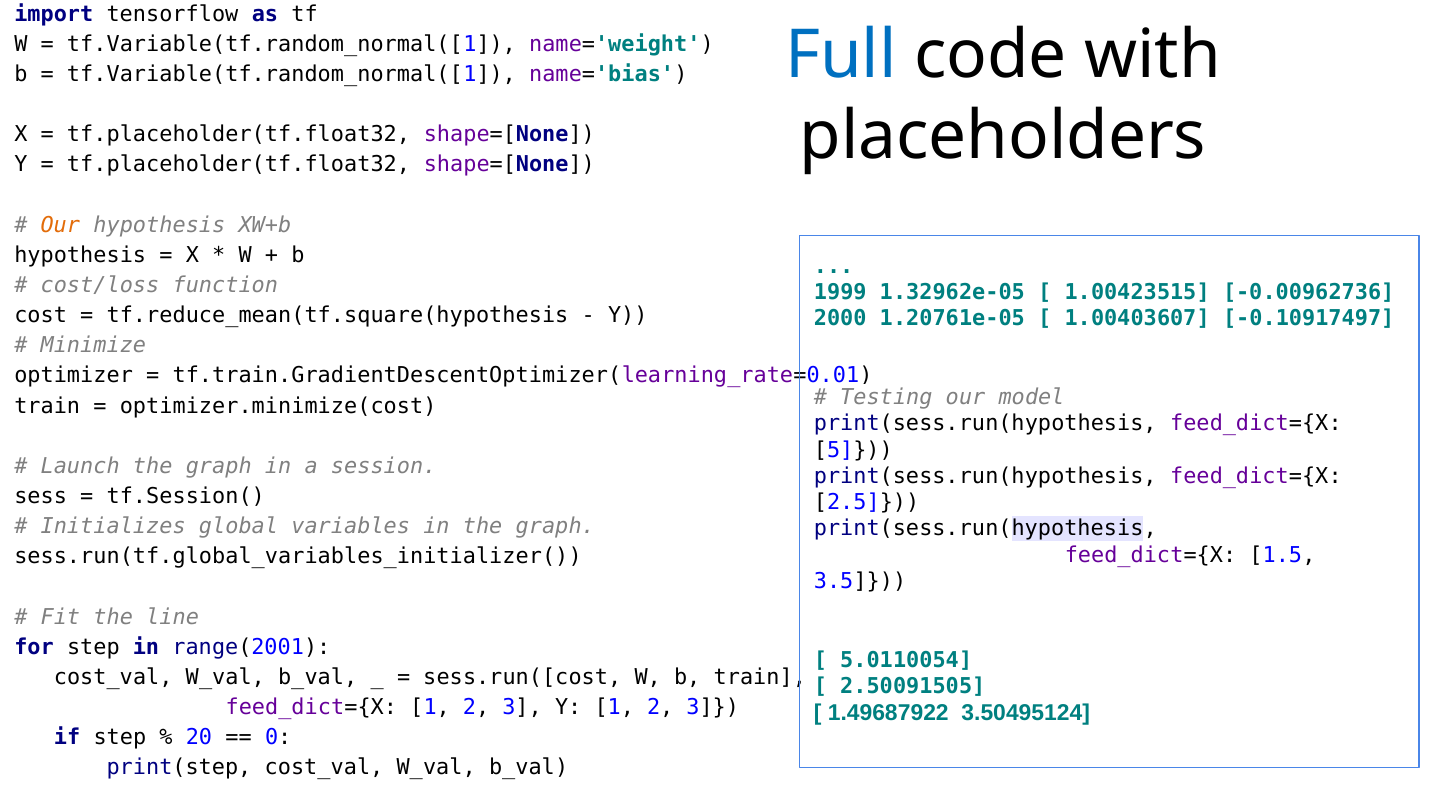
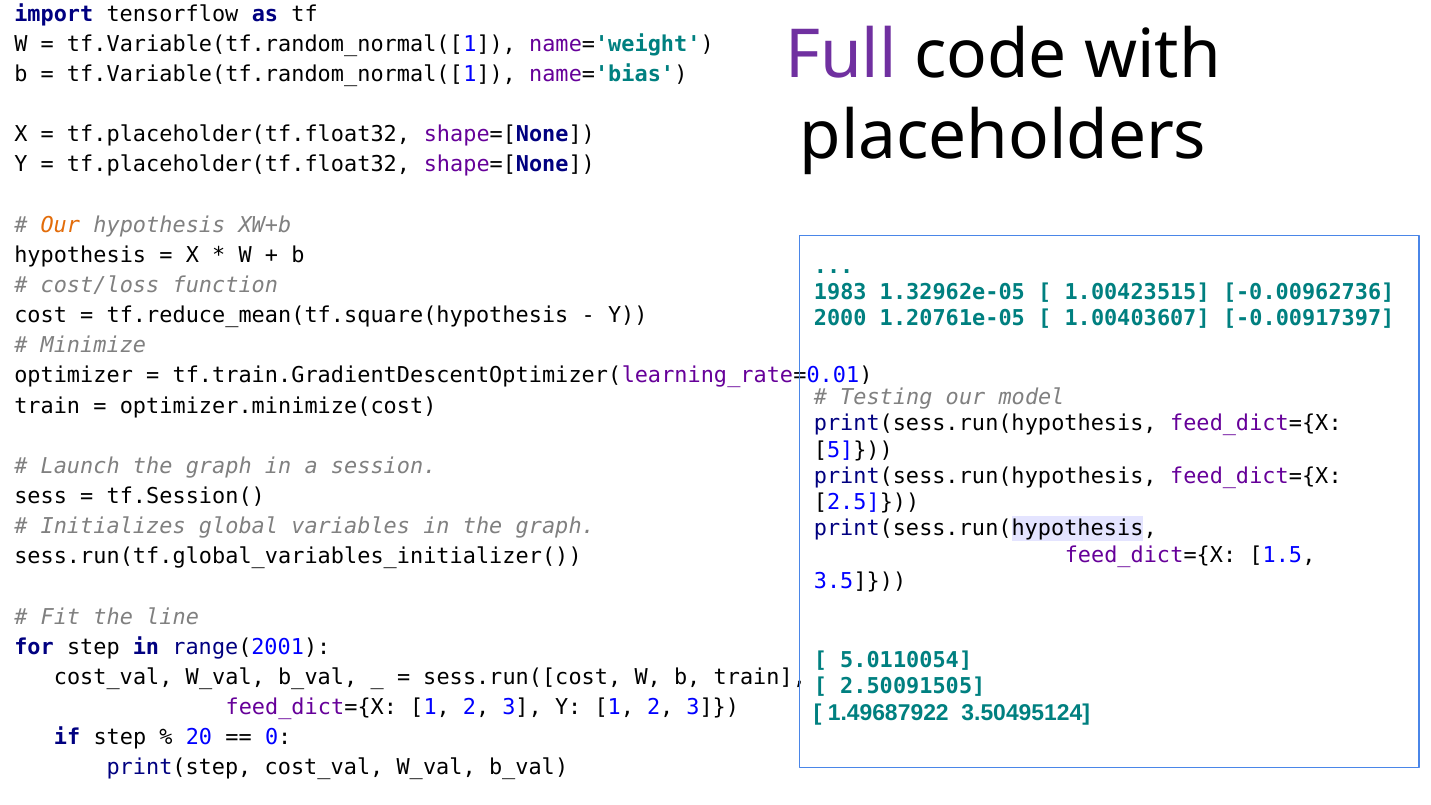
Full colour: blue -> purple
1999: 1999 -> 1983
-0.10917497: -0.10917497 -> -0.00917397
